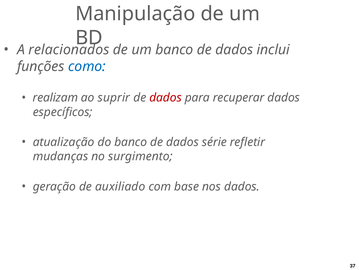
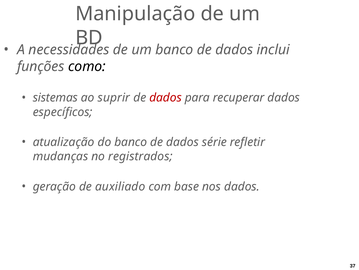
relacionados: relacionados -> necessidades
como colour: blue -> black
realizam: realizam -> sistemas
surgimento: surgimento -> registrados
